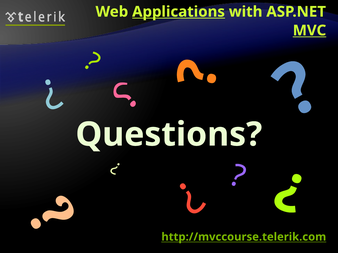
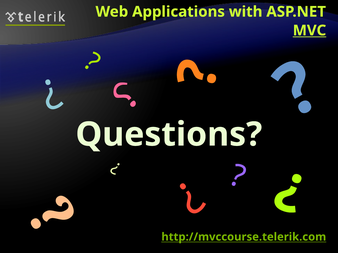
Applications underline: present -> none
